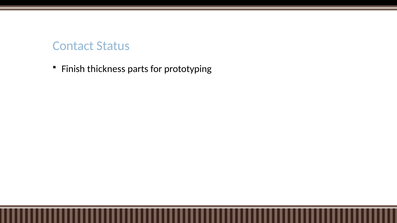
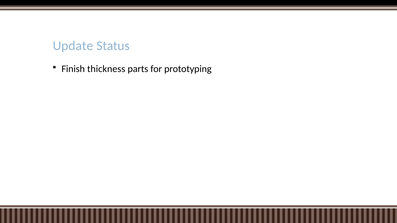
Contact: Contact -> Update
